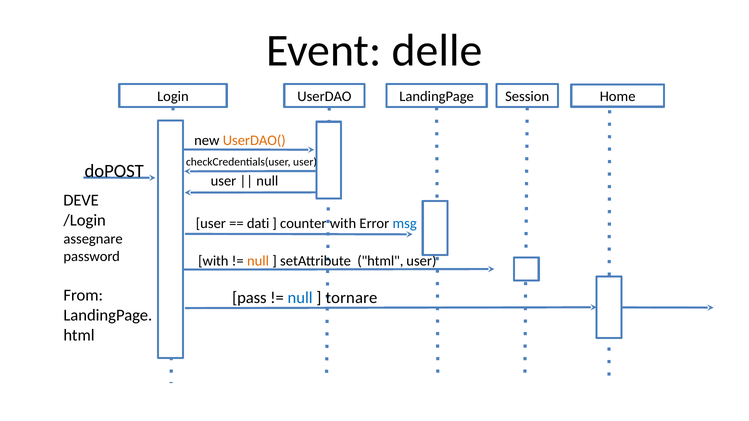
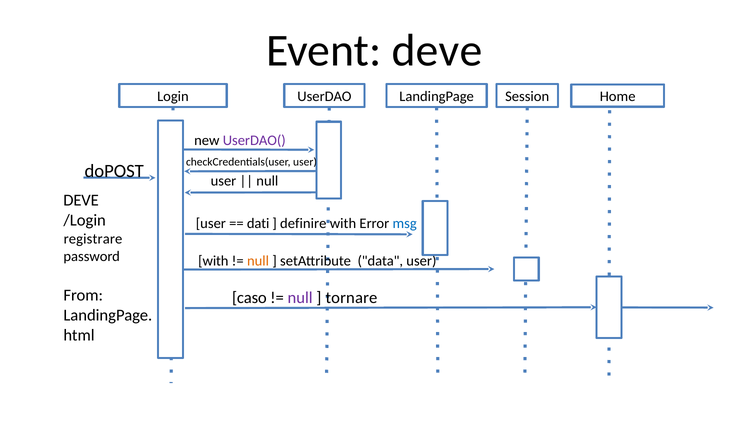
Event delle: delle -> deve
UserDAO( colour: orange -> purple
counter: counter -> definire
assegnare: assegnare -> registrare
setAttribute html: html -> data
pass: pass -> caso
null at (300, 298) colour: blue -> purple
